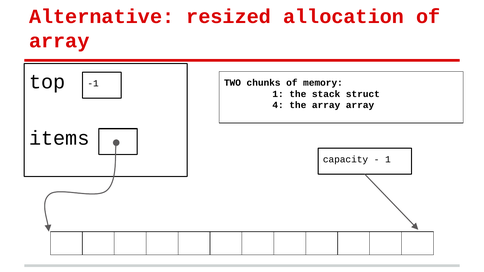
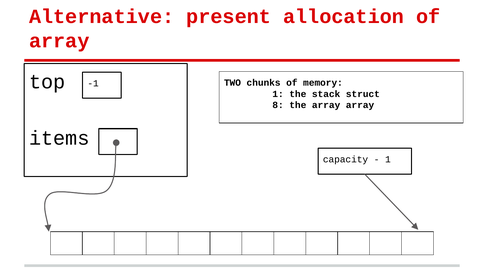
resized: resized -> present
4: 4 -> 8
